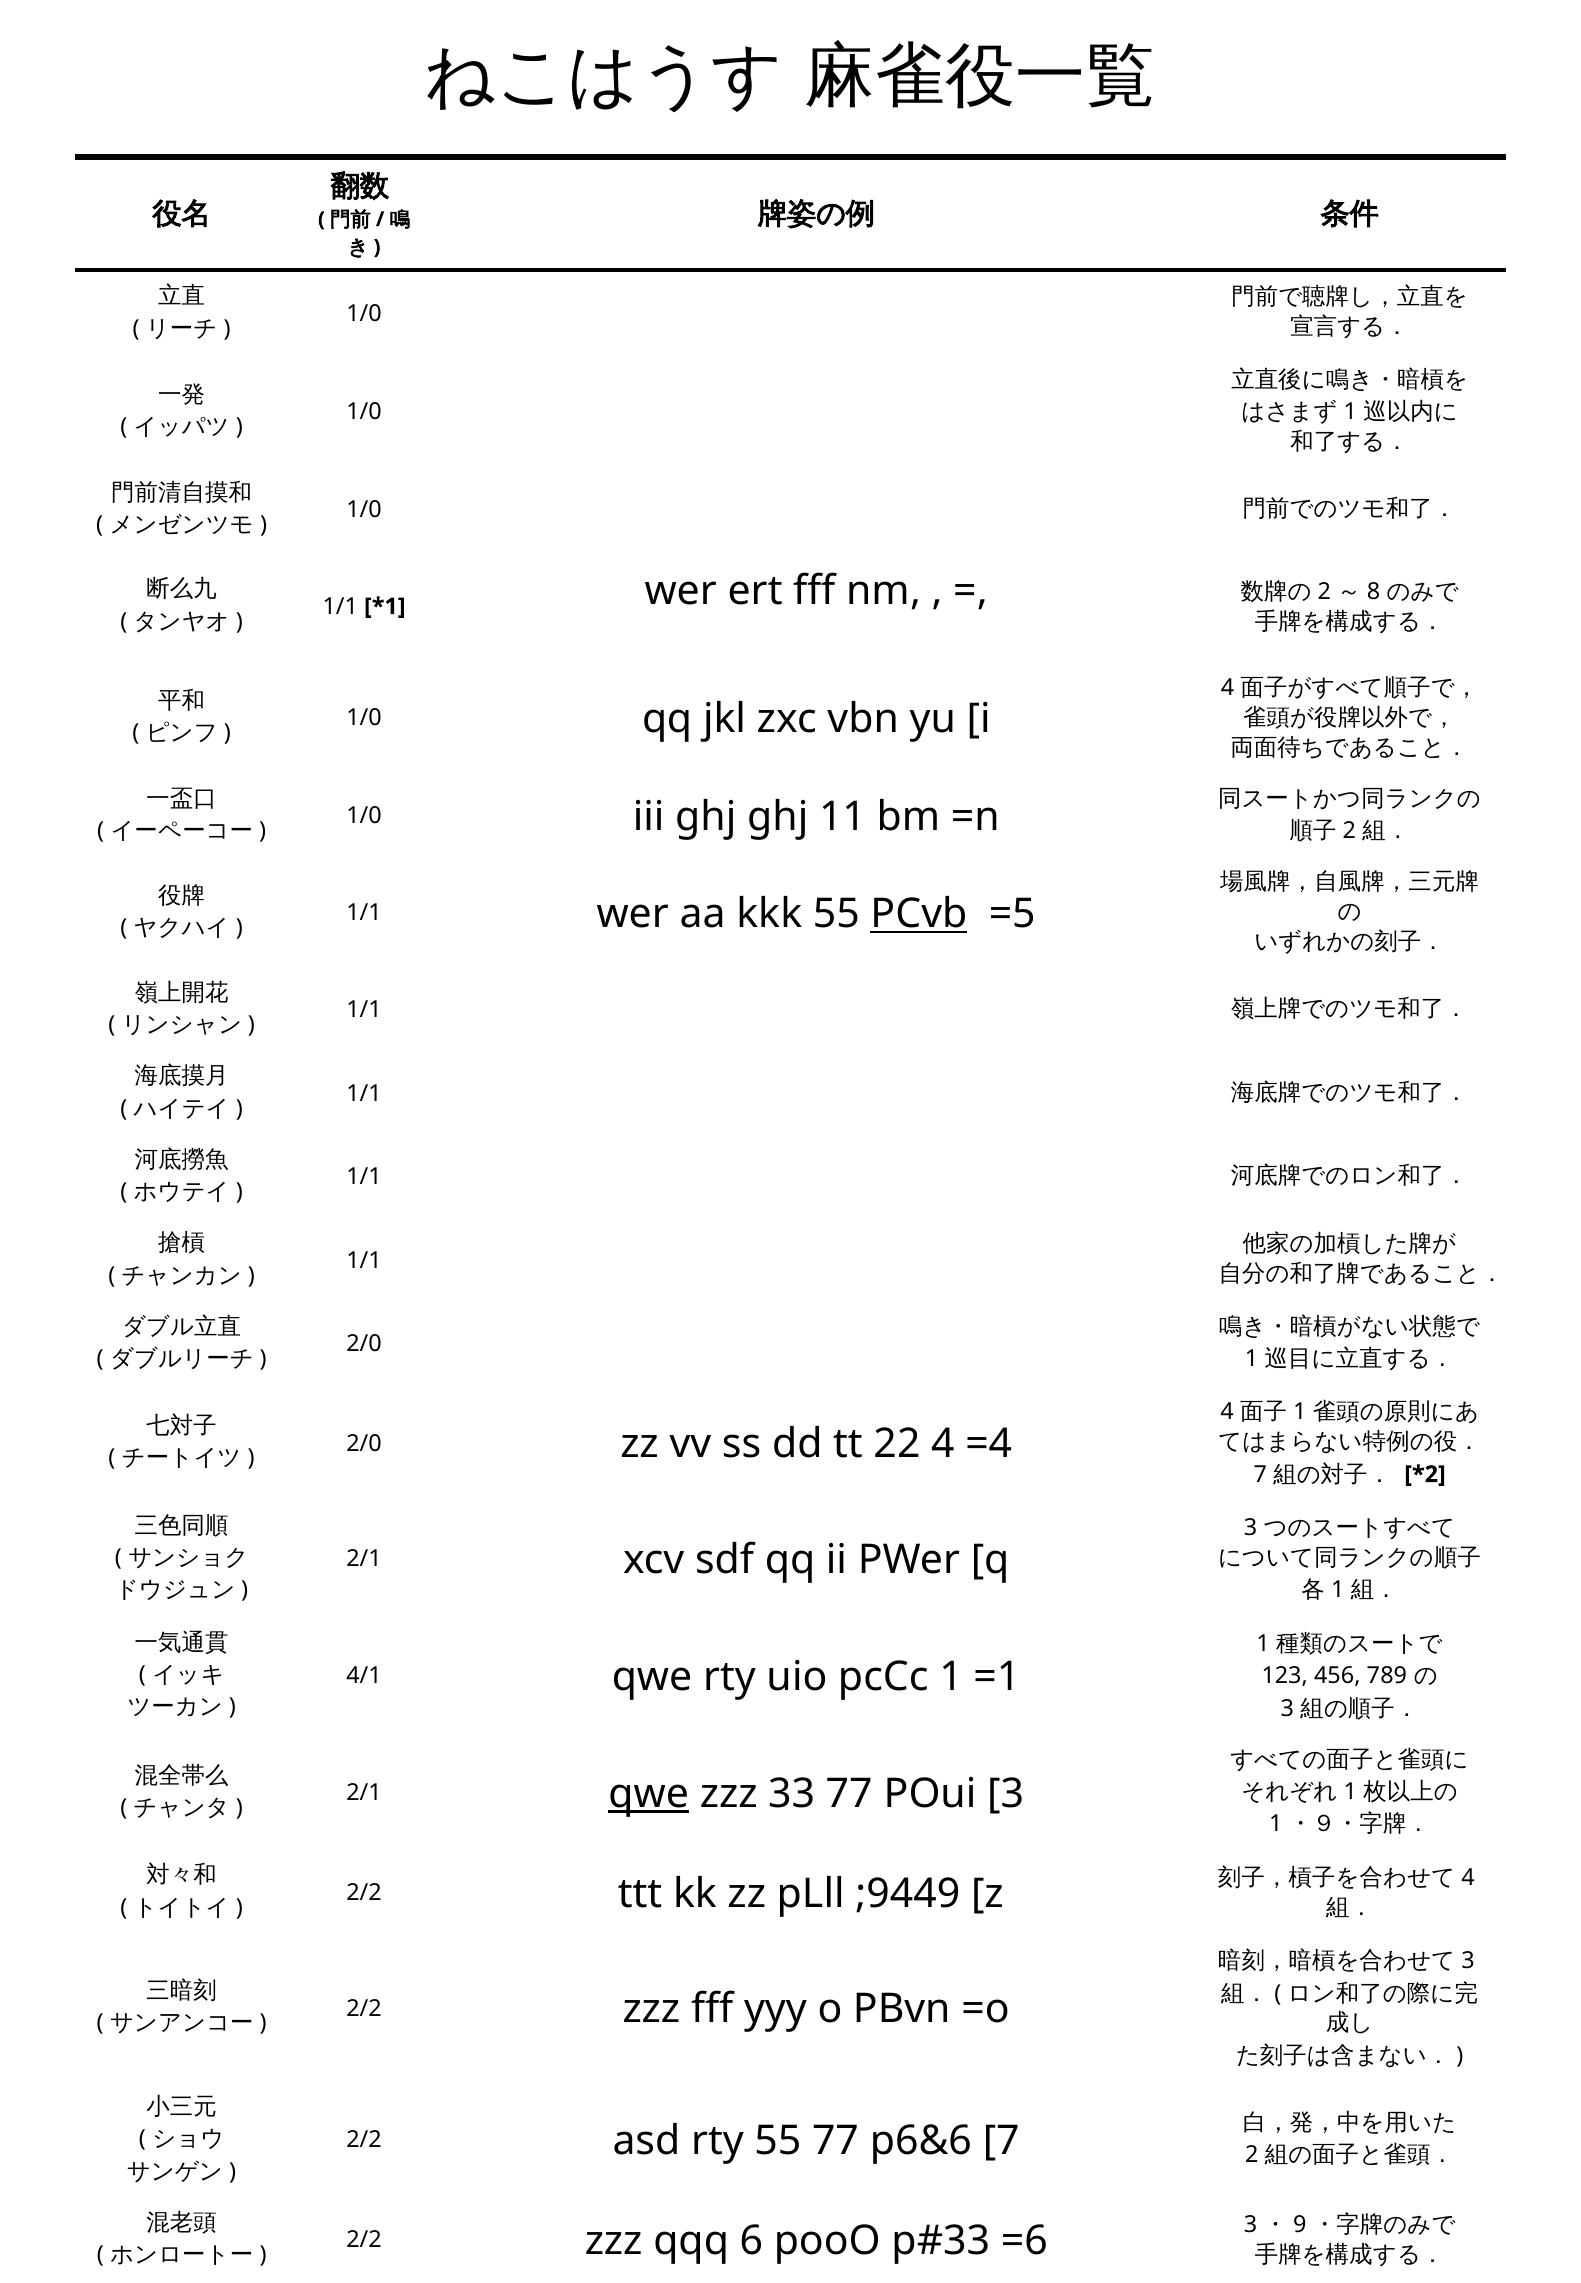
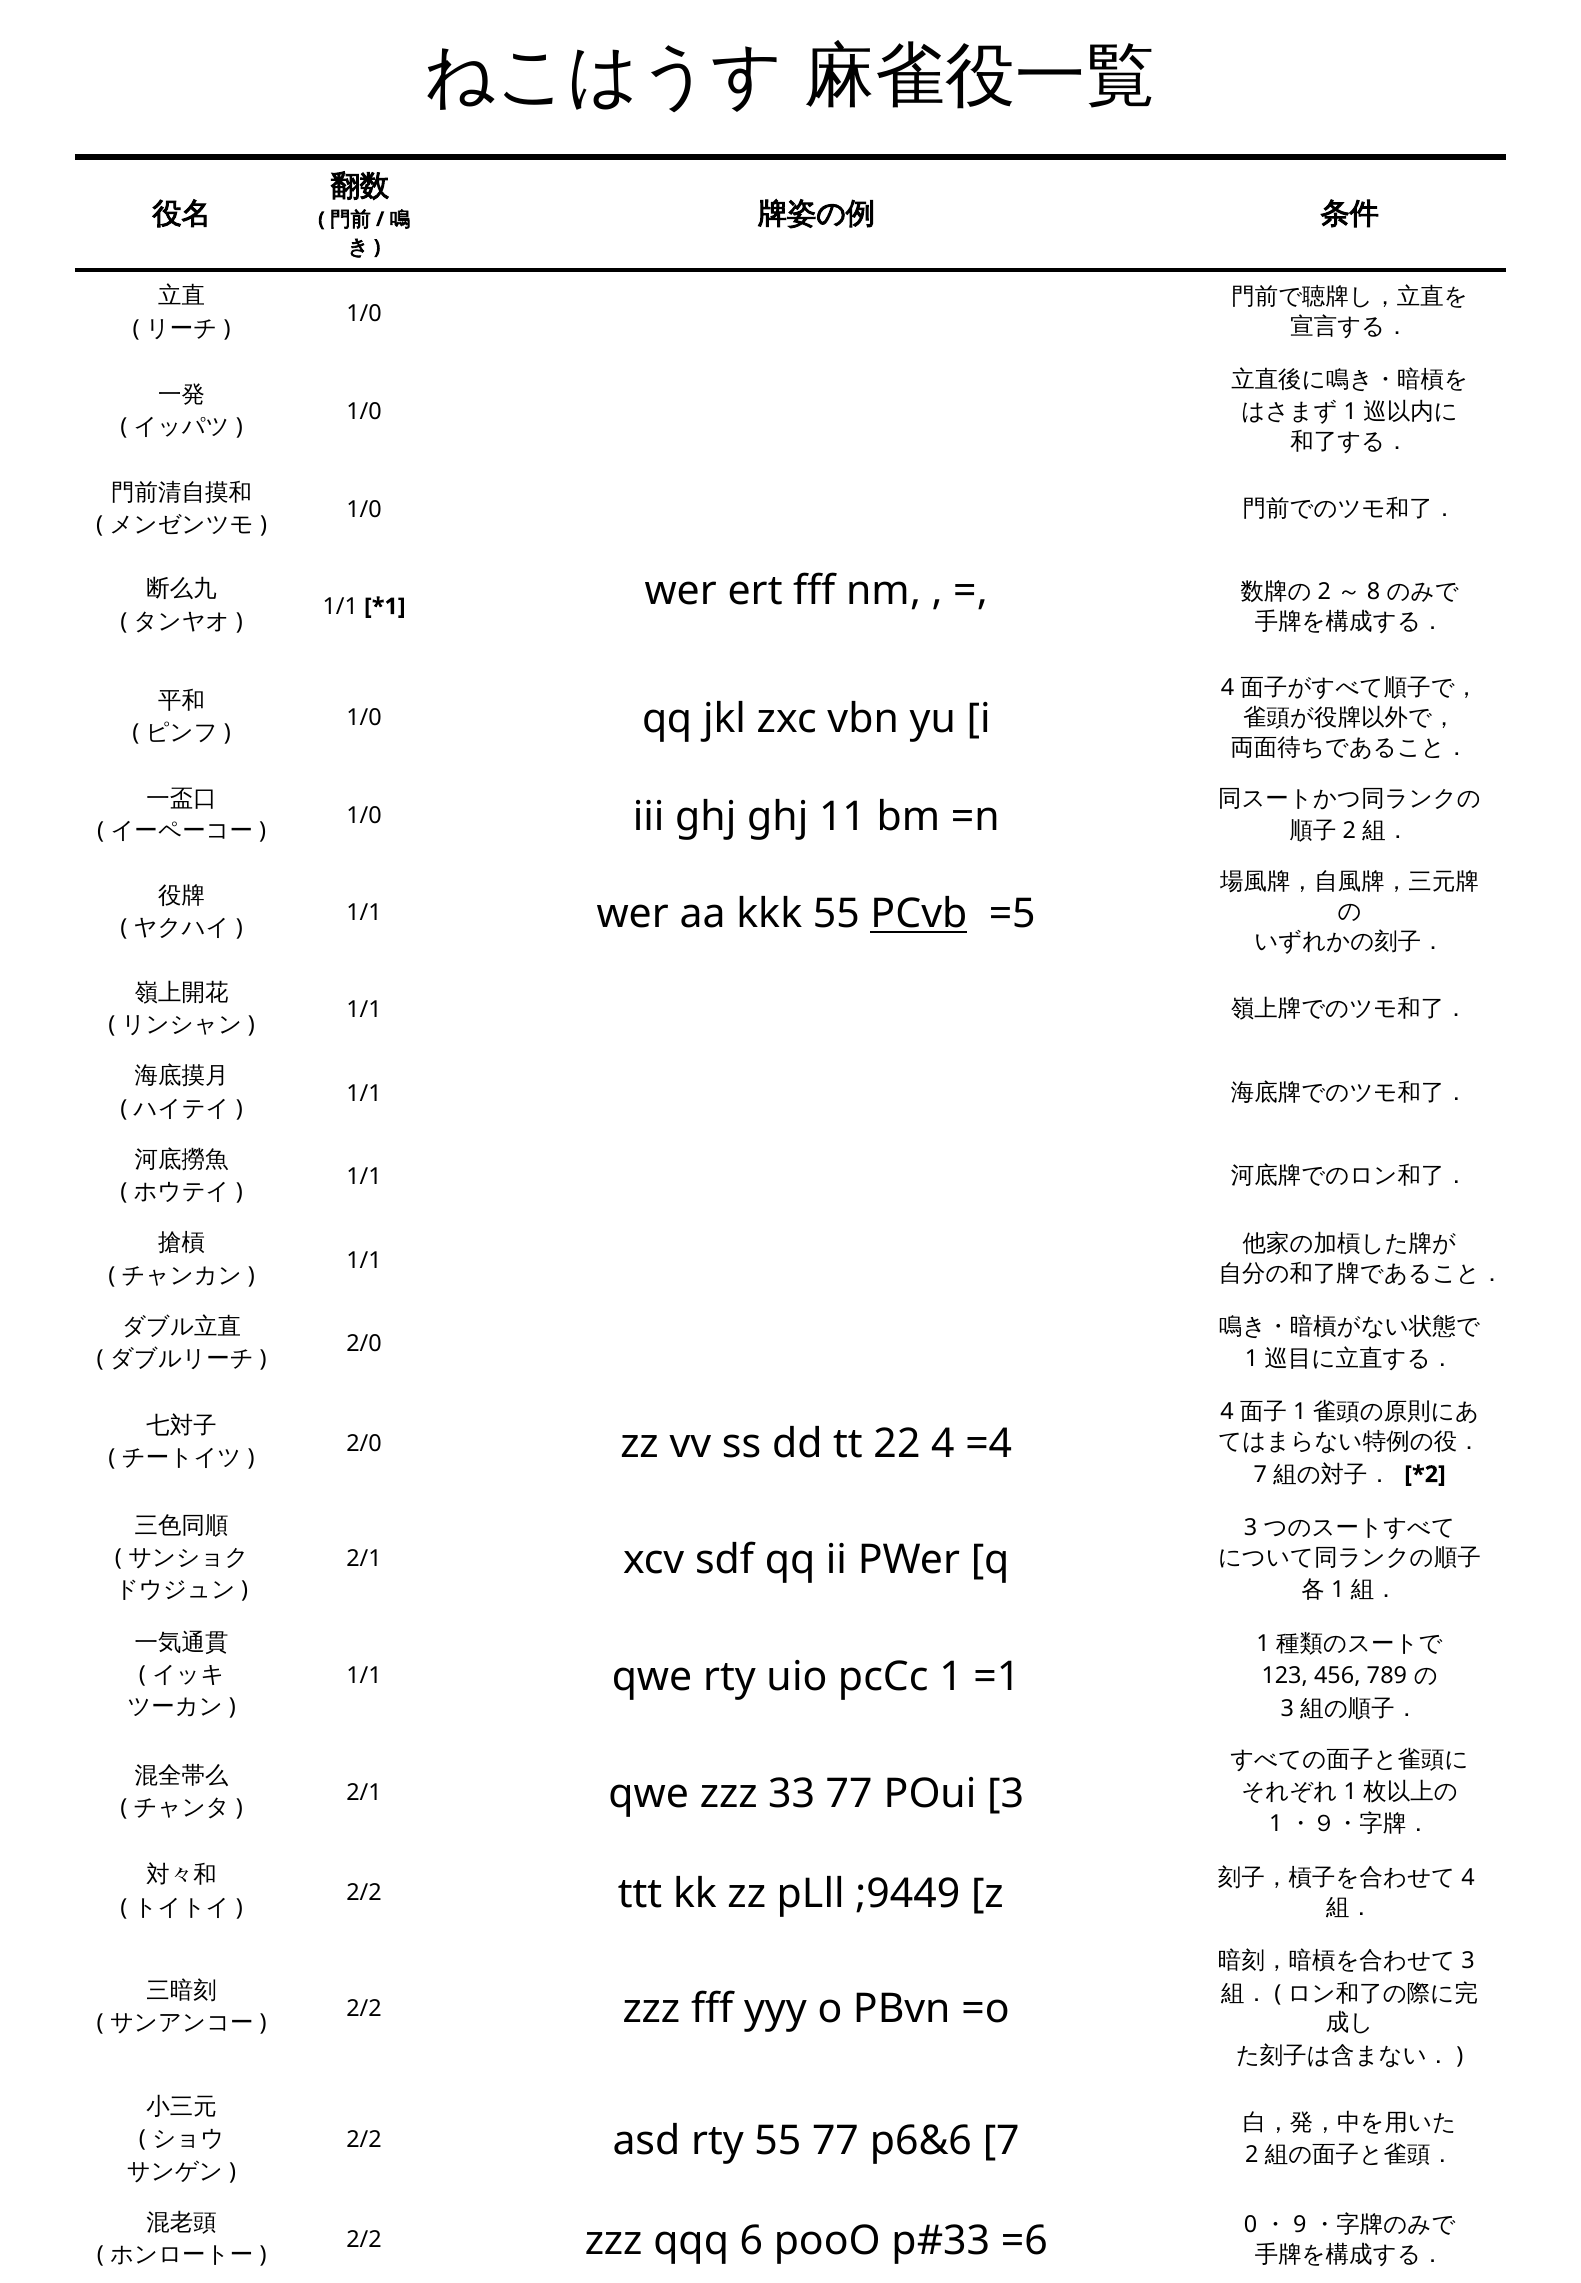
4/1 at (364, 1677): 4/1 -> 1/1
qwe at (649, 1795) underline: present -> none
=6 3: 3 -> 0
